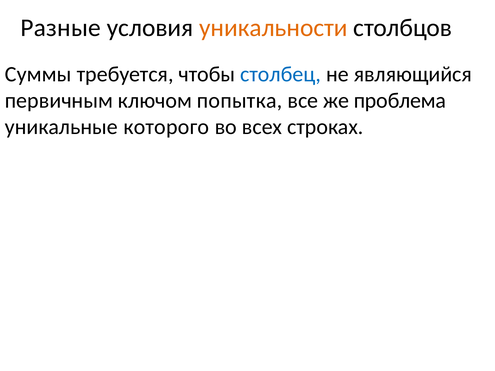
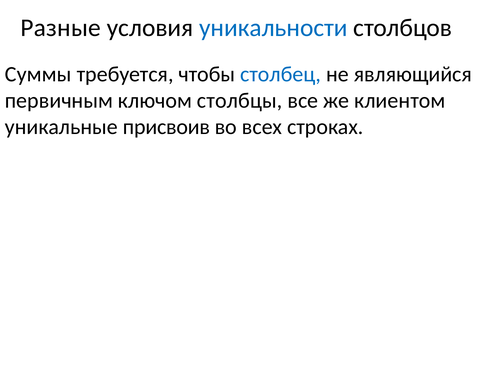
уникальности colour: orange -> blue
попытка: попытка -> столбцы
проблема: проблема -> клиентом
которого: которого -> присвоив
